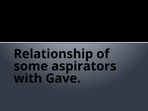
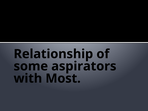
Gave: Gave -> Most
